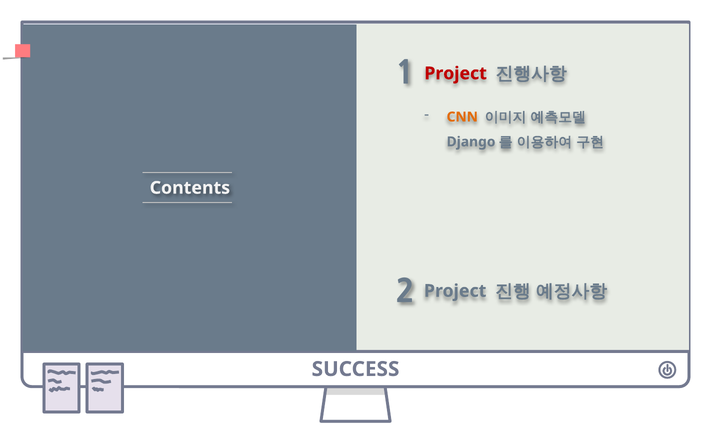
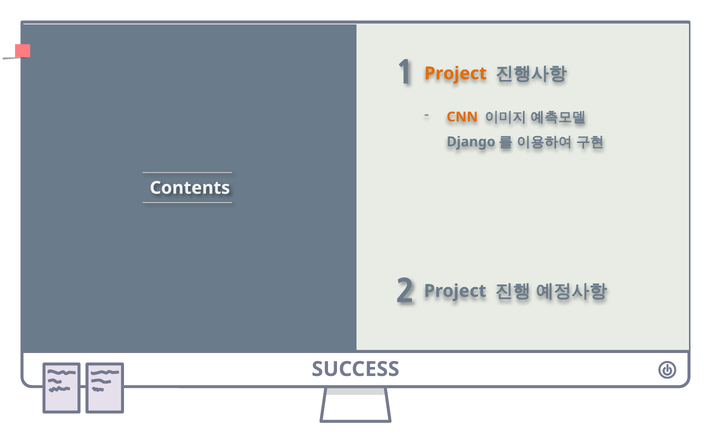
Project at (456, 73) colour: red -> orange
